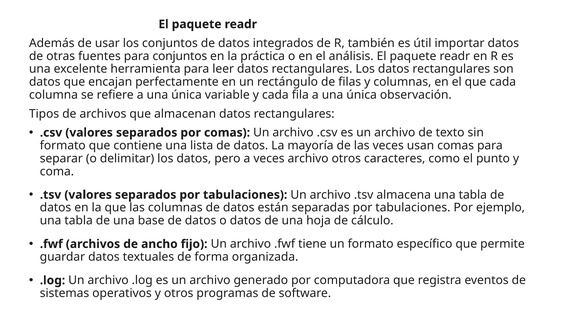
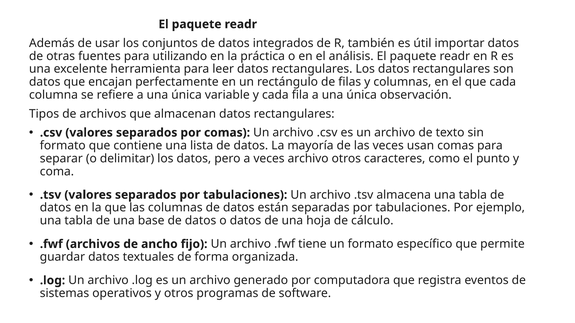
para conjuntos: conjuntos -> utilizando
